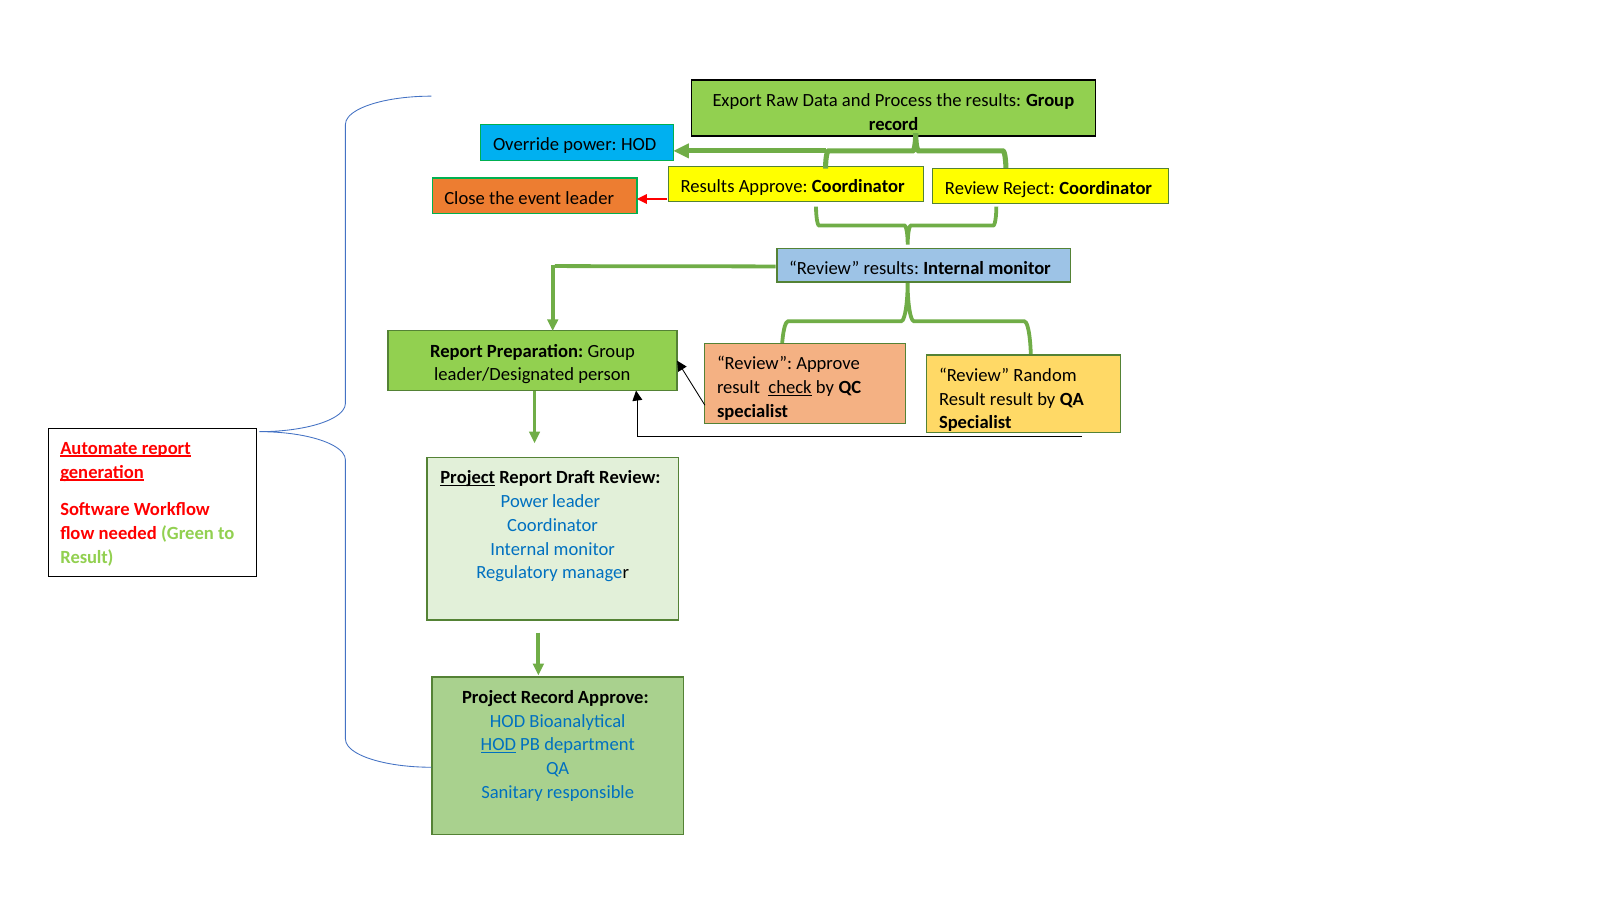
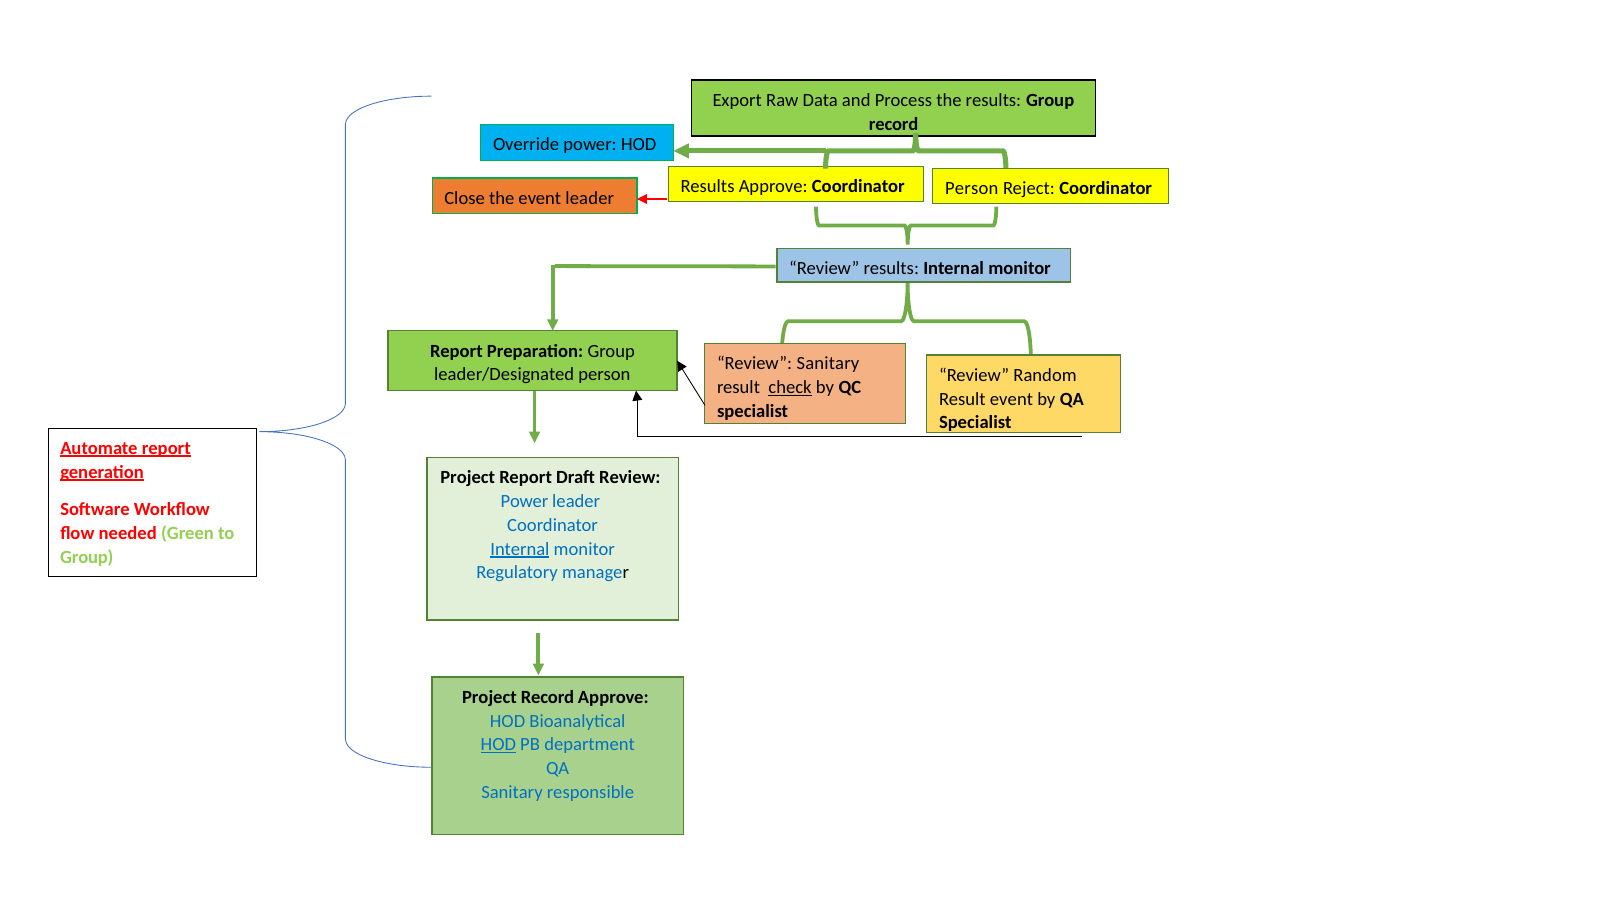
Coordinator Review: Review -> Person
Review Approve: Approve -> Sanitary
Result result: result -> event
Project at (468, 477) underline: present -> none
Internal at (520, 549) underline: none -> present
Result at (87, 557): Result -> Group
